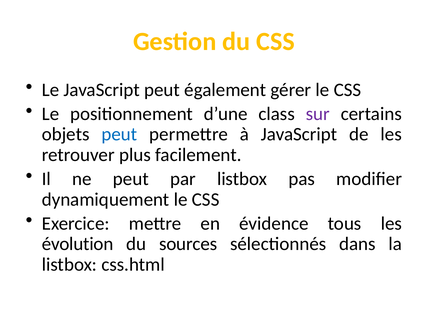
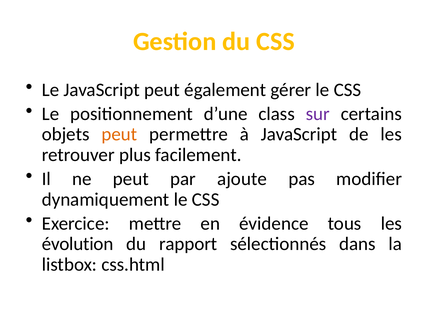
peut at (119, 134) colour: blue -> orange
par listbox: listbox -> ajoute
sources: sources -> rapport
